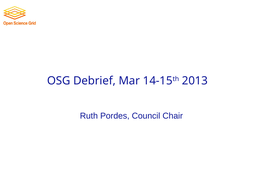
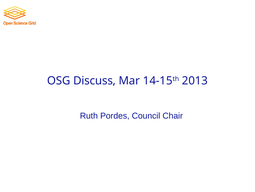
Debrief: Debrief -> Discuss
